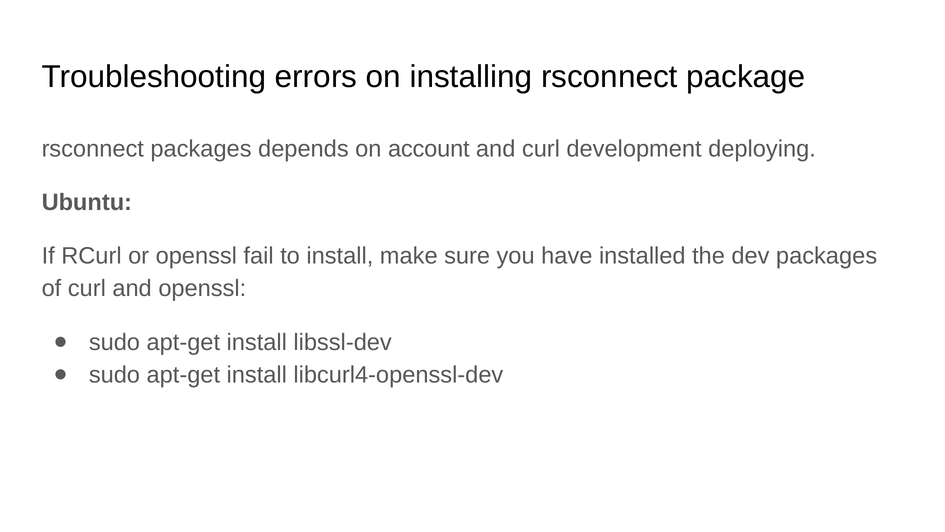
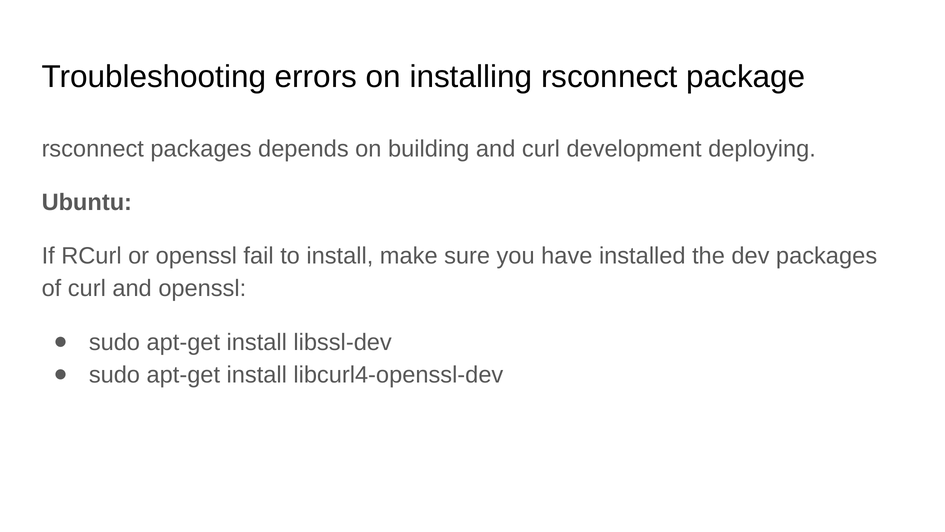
account: account -> building
